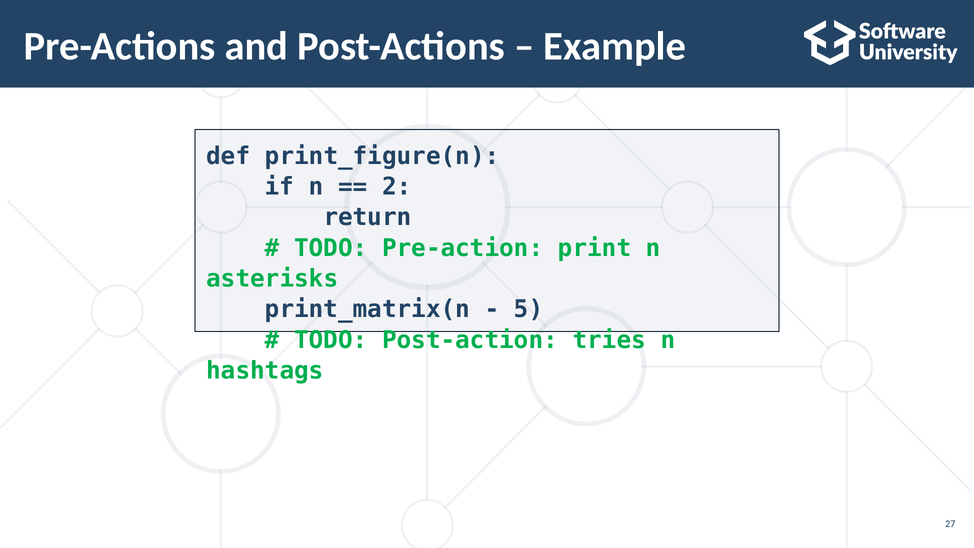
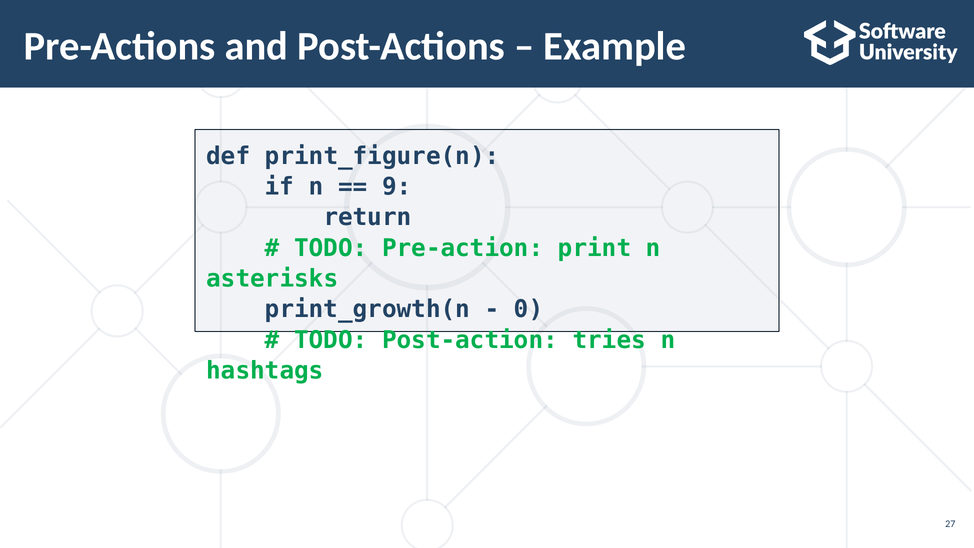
2: 2 -> 9
print_matrix(n: print_matrix(n -> print_growth(n
5: 5 -> 0
